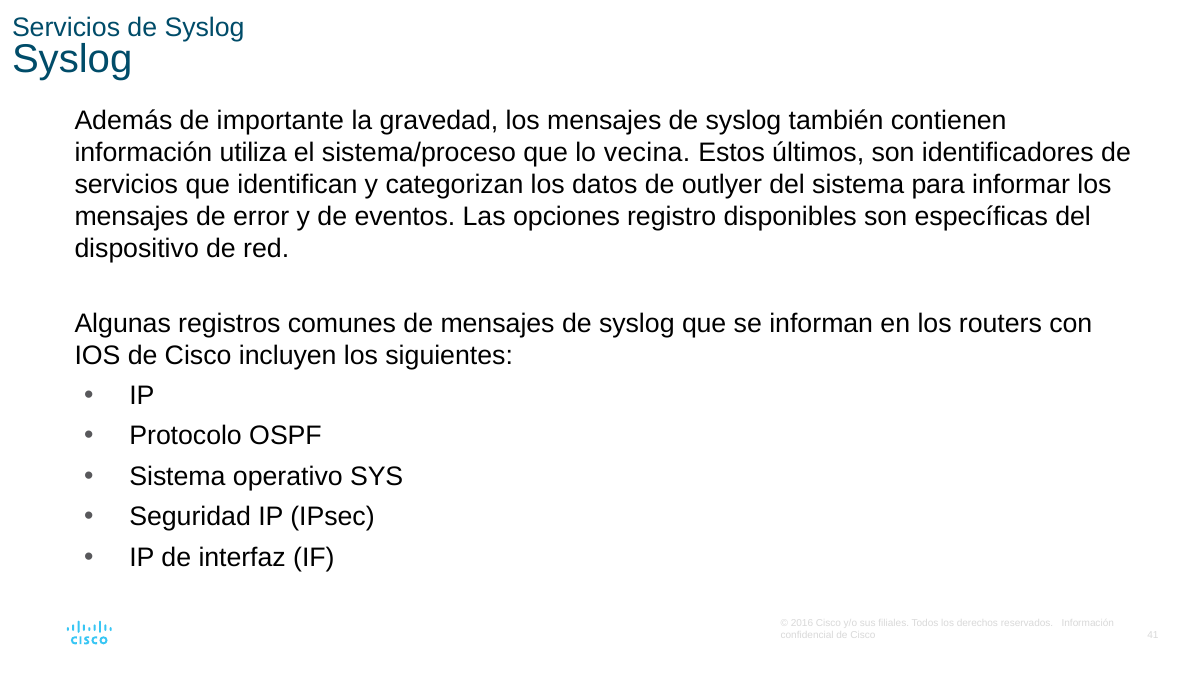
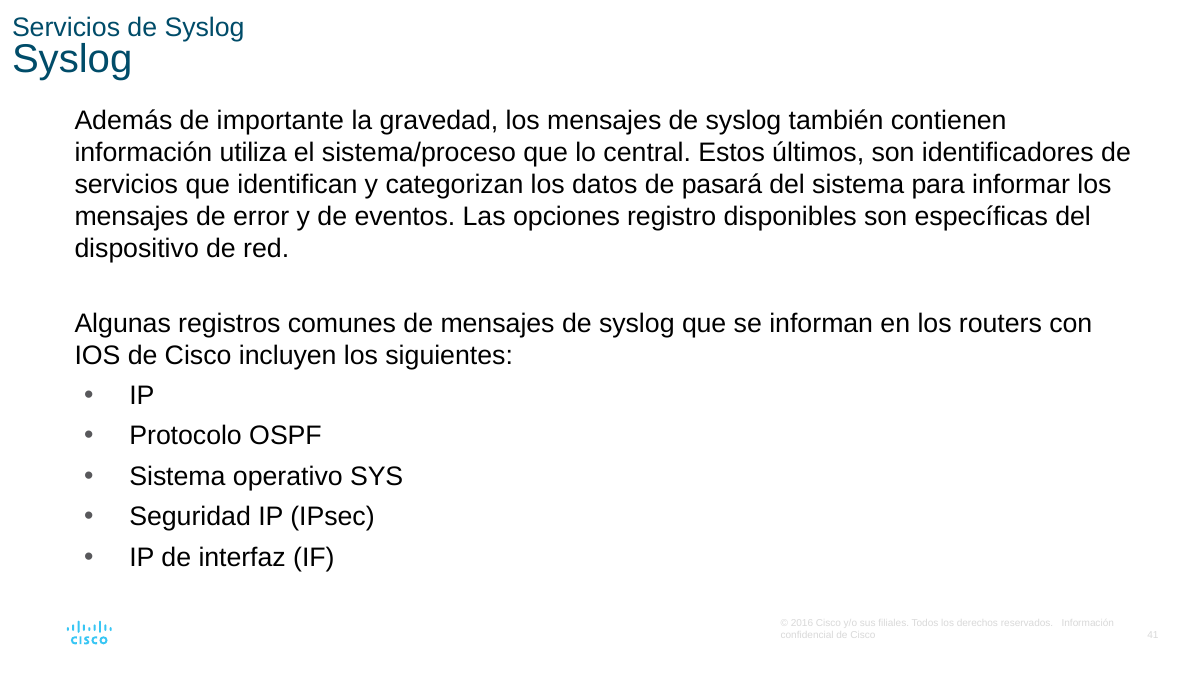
vecina: vecina -> central
outlyer: outlyer -> pasará
